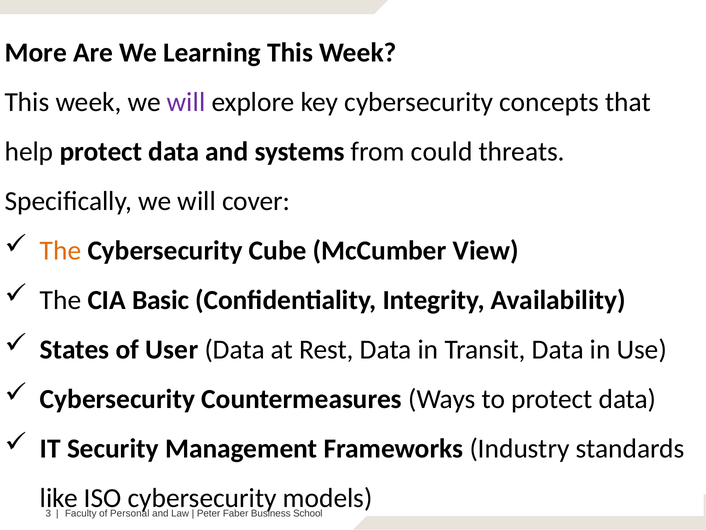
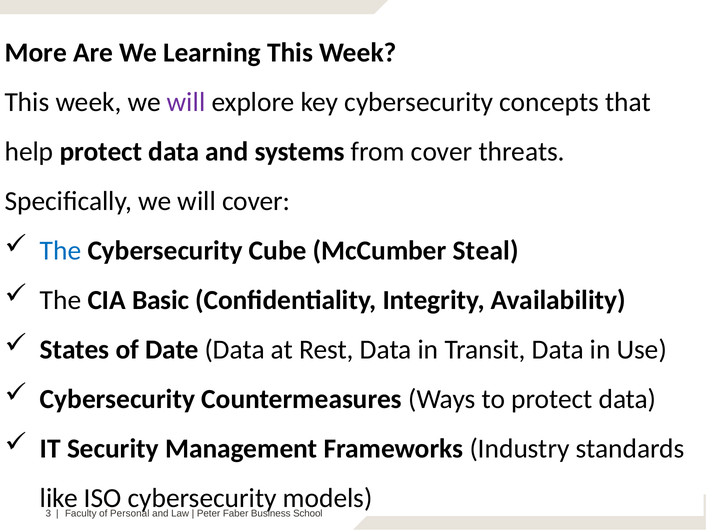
from could: could -> cover
The at (61, 250) colour: orange -> blue
View: View -> Steal
User: User -> Date
